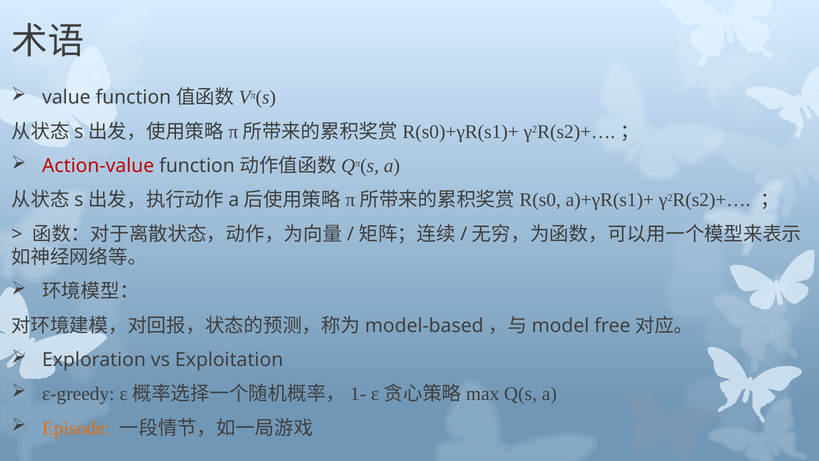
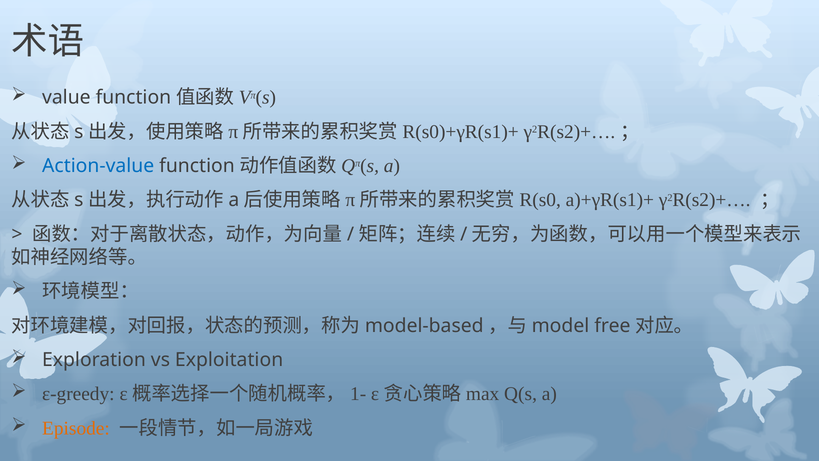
Action-value colour: red -> blue
